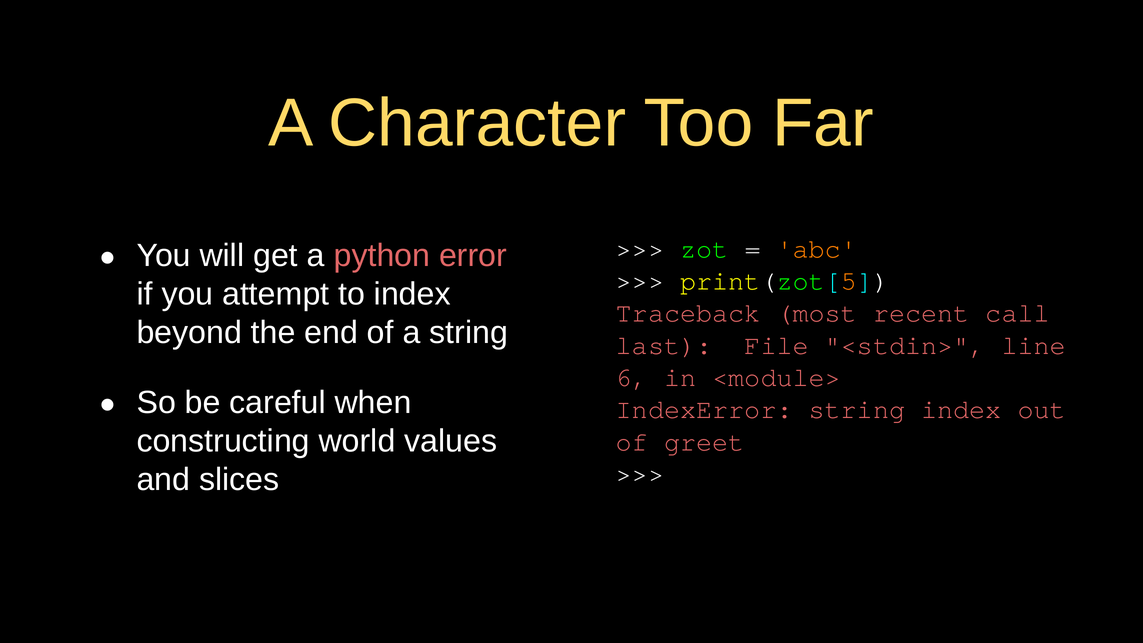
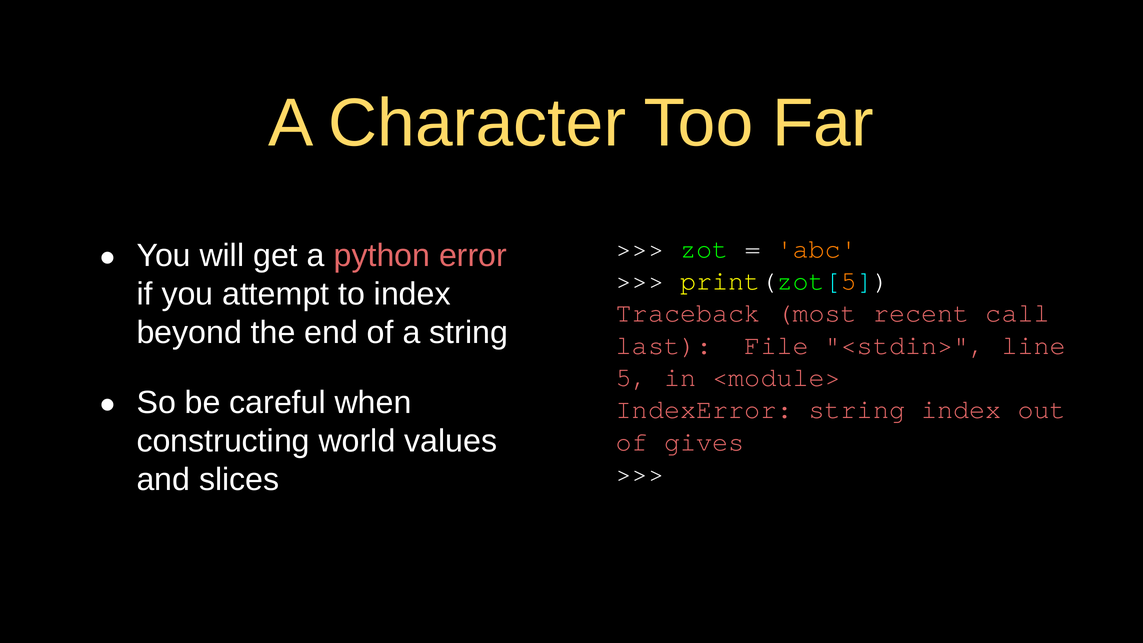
6: 6 -> 5
greet: greet -> gives
